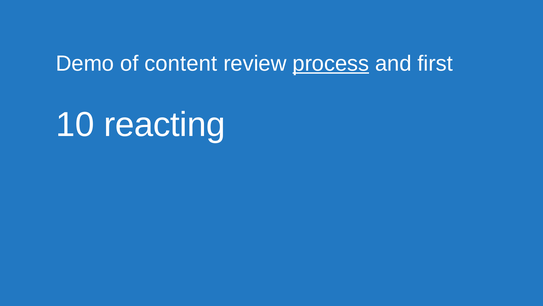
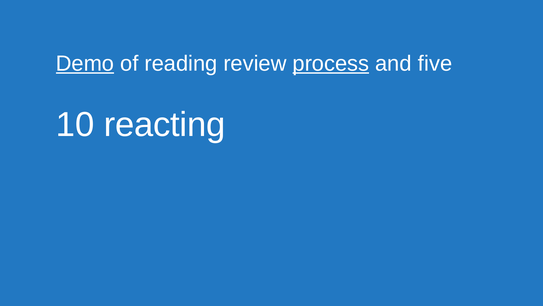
Demo underline: none -> present
content: content -> reading
first: first -> five
